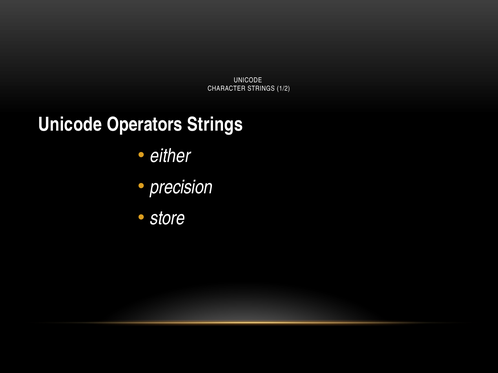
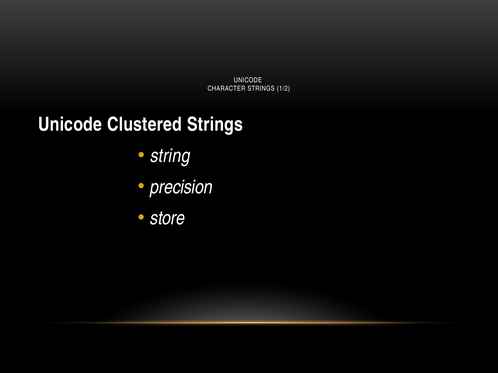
Operators: Operators -> Clustered
either: either -> string
